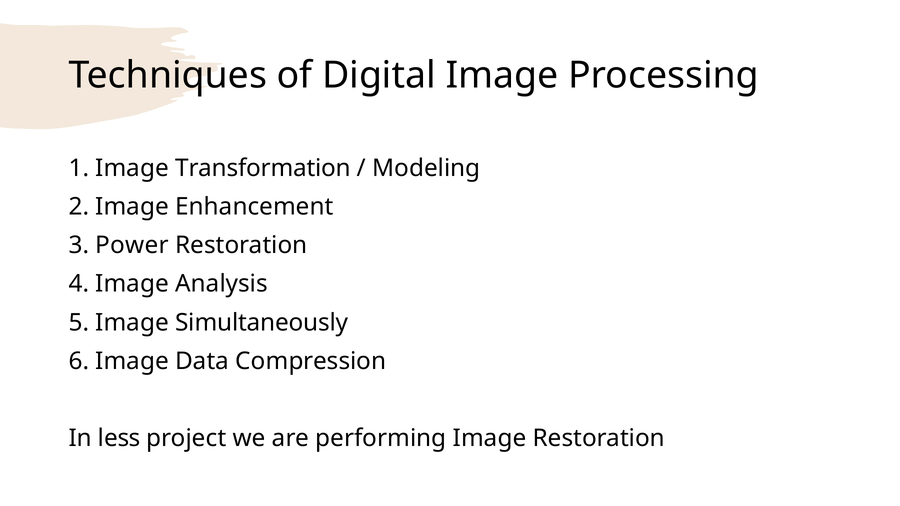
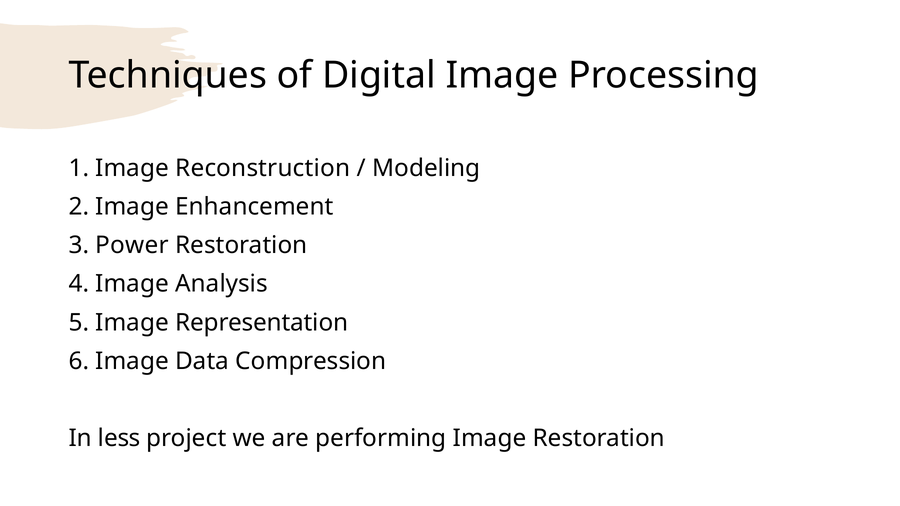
Transformation: Transformation -> Reconstruction
Simultaneously: Simultaneously -> Representation
